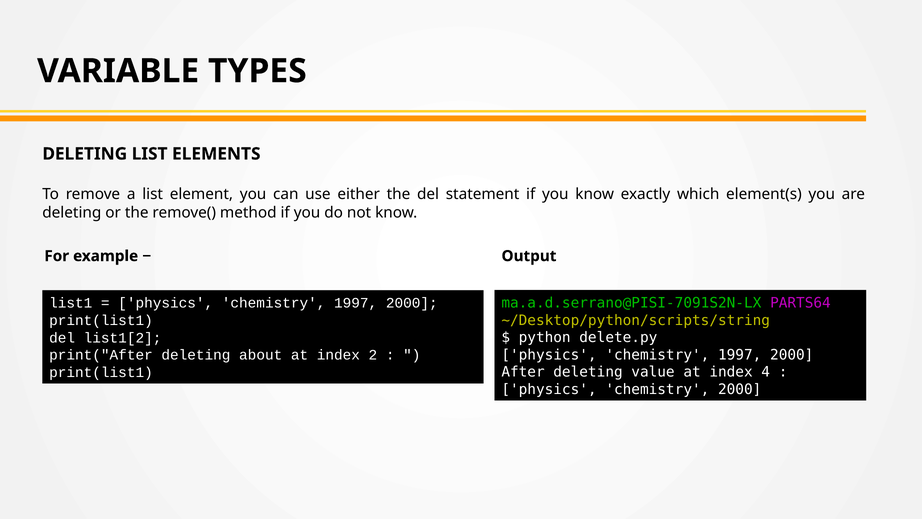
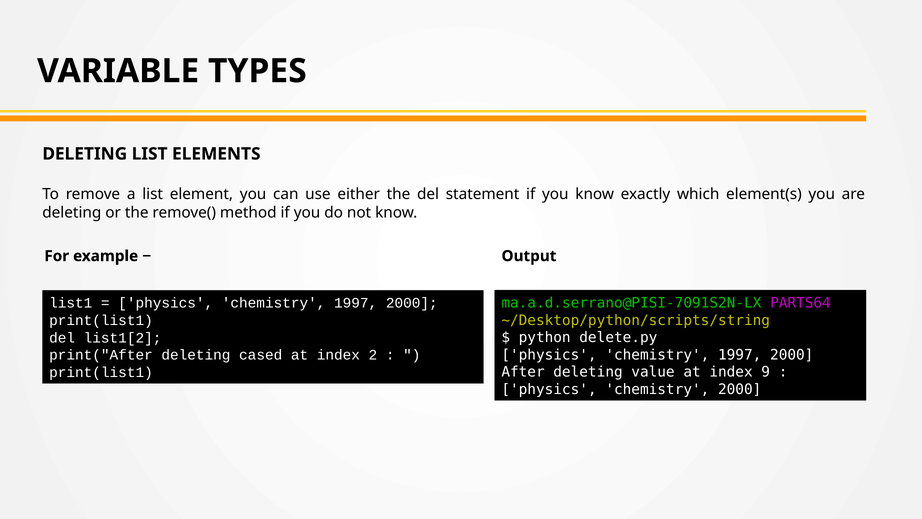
about: about -> cased
4: 4 -> 9
